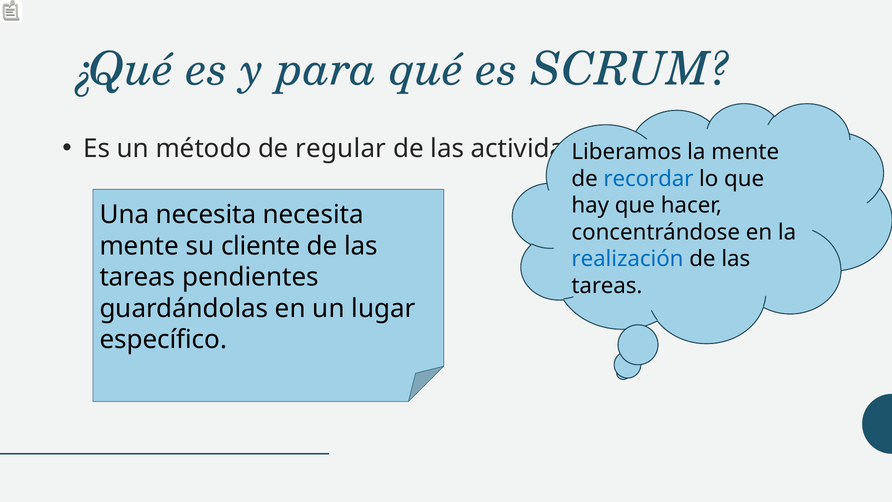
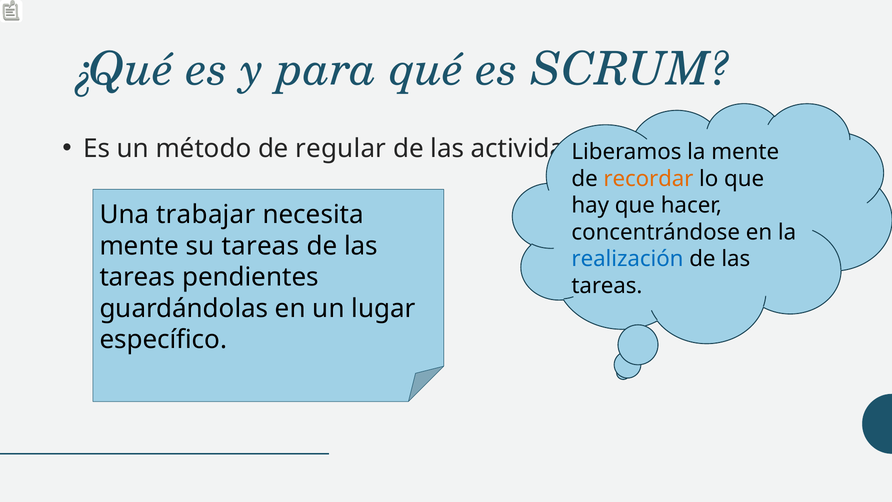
recordar colour: blue -> orange
Una necesita: necesita -> trabajar
su cliente: cliente -> tareas
